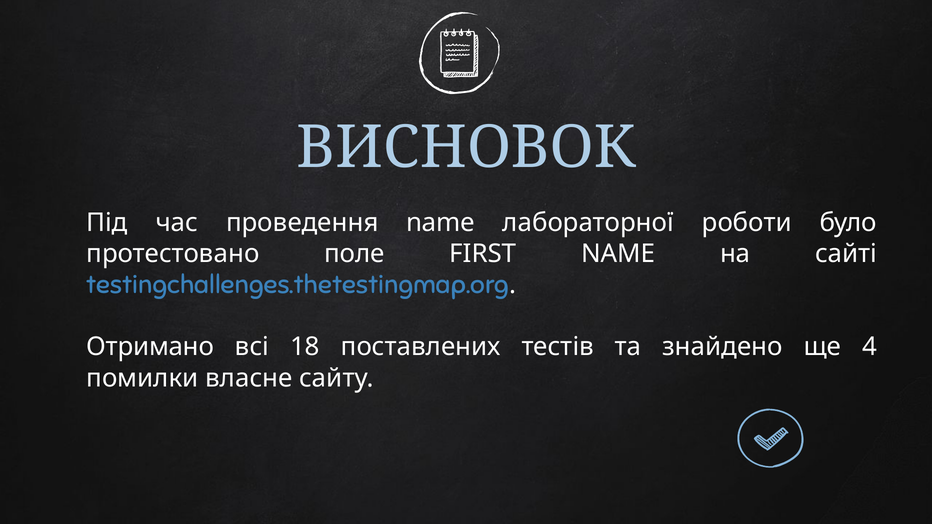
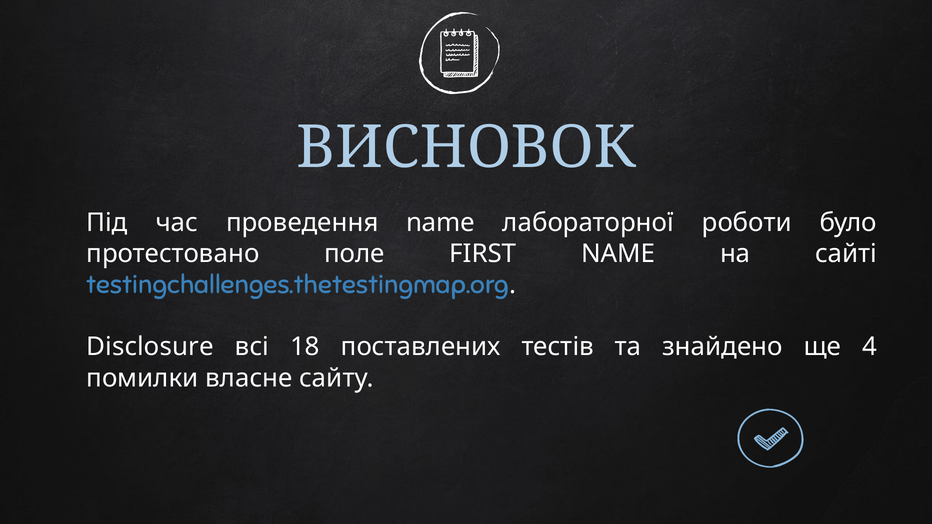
Отримано: Отримано -> Disclosure
